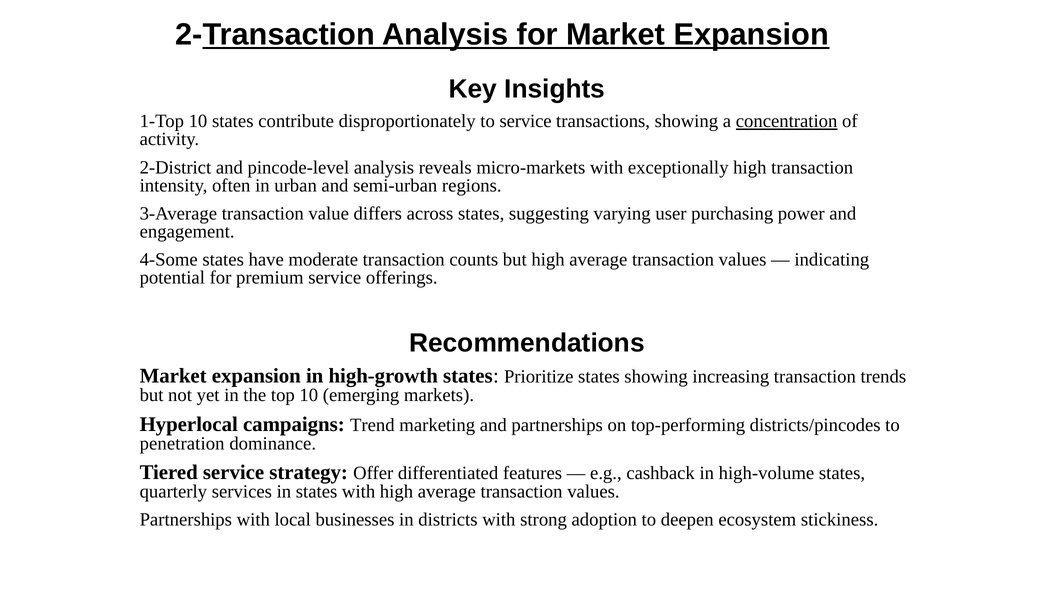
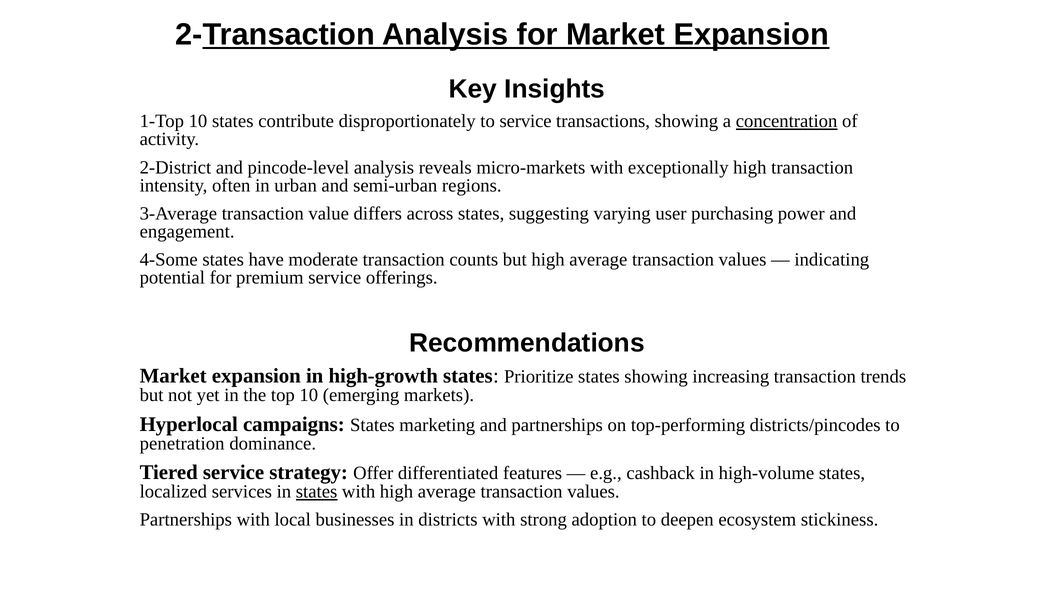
campaigns Trend: Trend -> States
quarterly: quarterly -> localized
states at (317, 492) underline: none -> present
